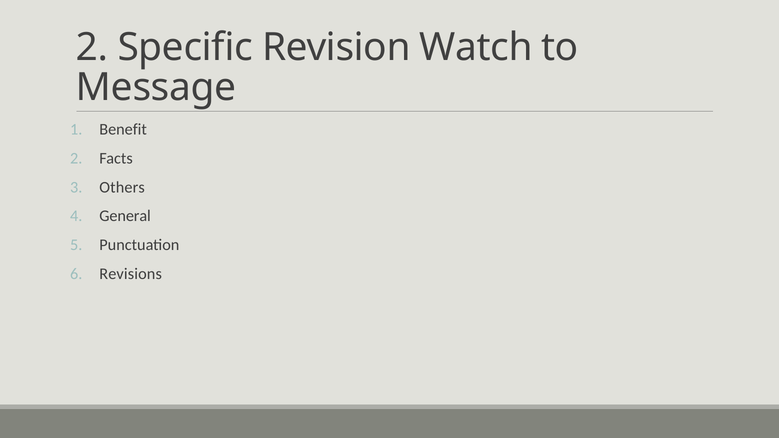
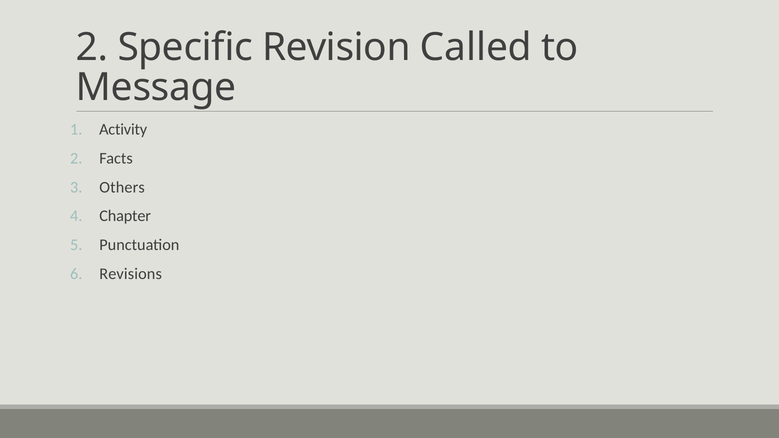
Watch: Watch -> Called
Benefit: Benefit -> Activity
General: General -> Chapter
